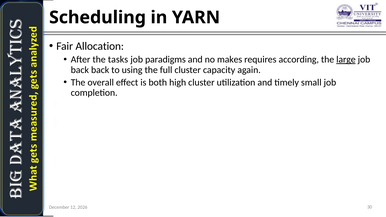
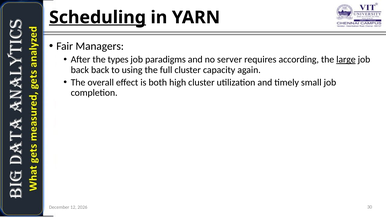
Scheduling underline: none -> present
Allocation: Allocation -> Managers
tasks: tasks -> types
makes: makes -> server
